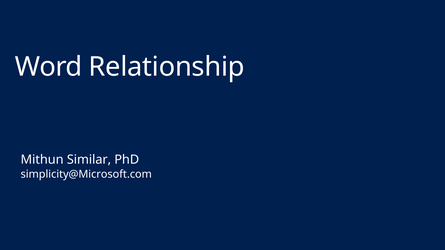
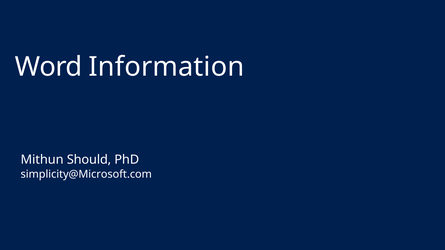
Relationship: Relationship -> Information
Similar: Similar -> Should
